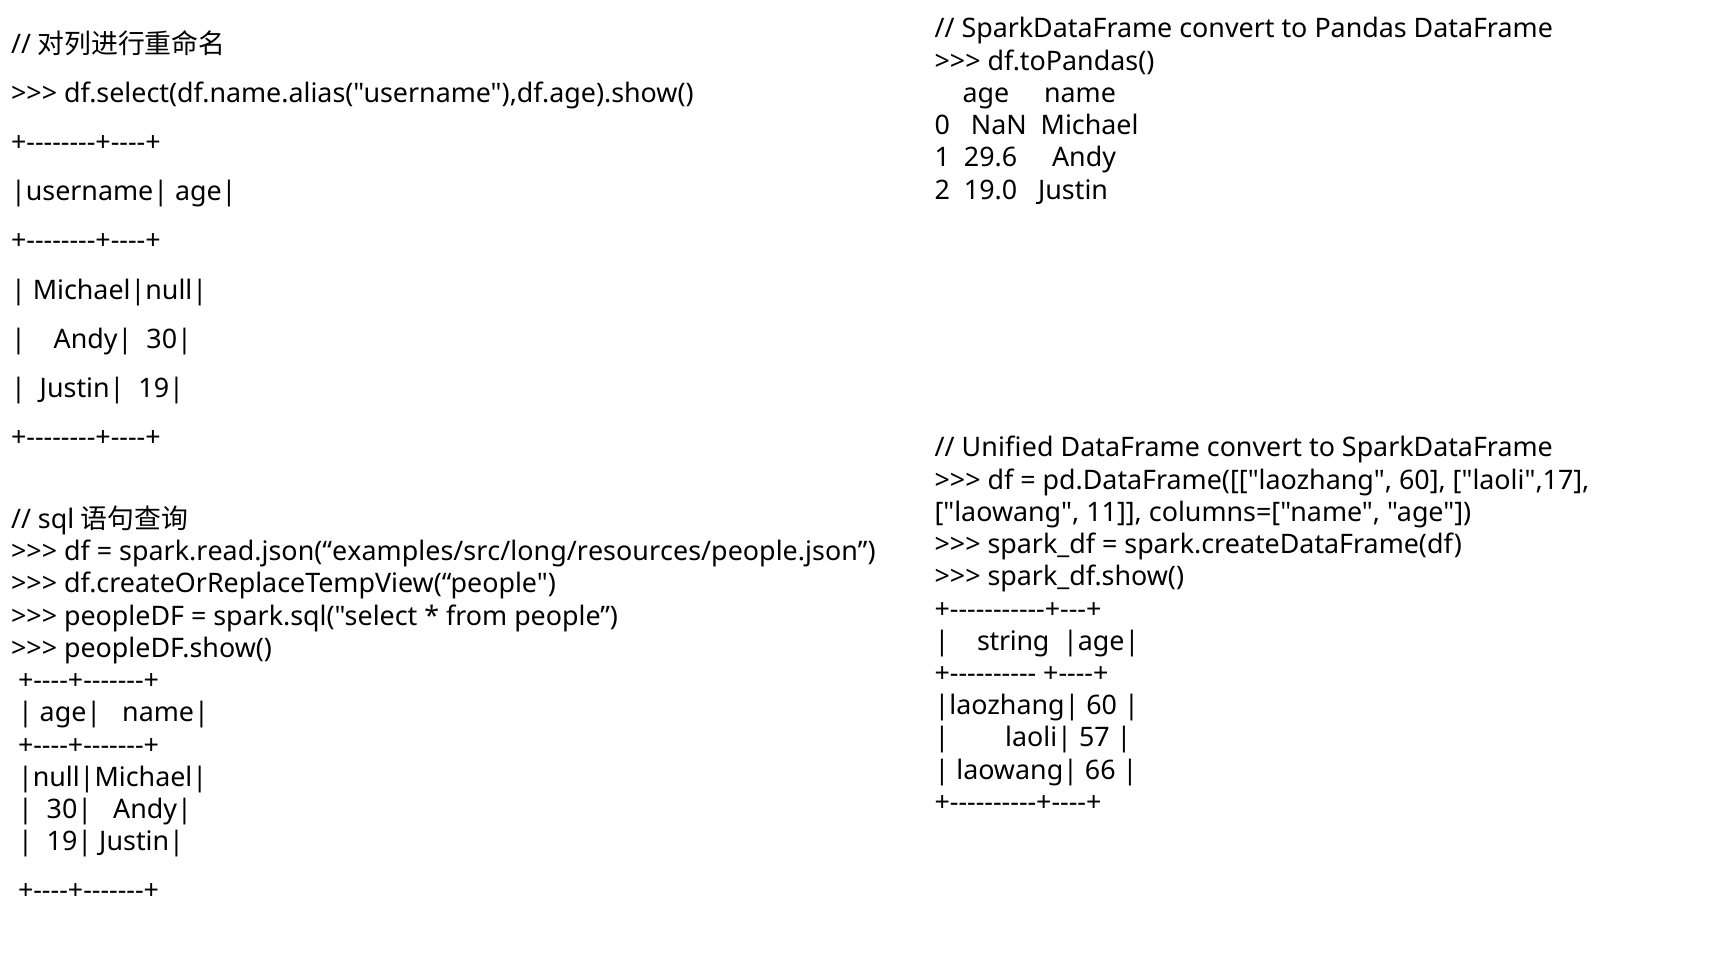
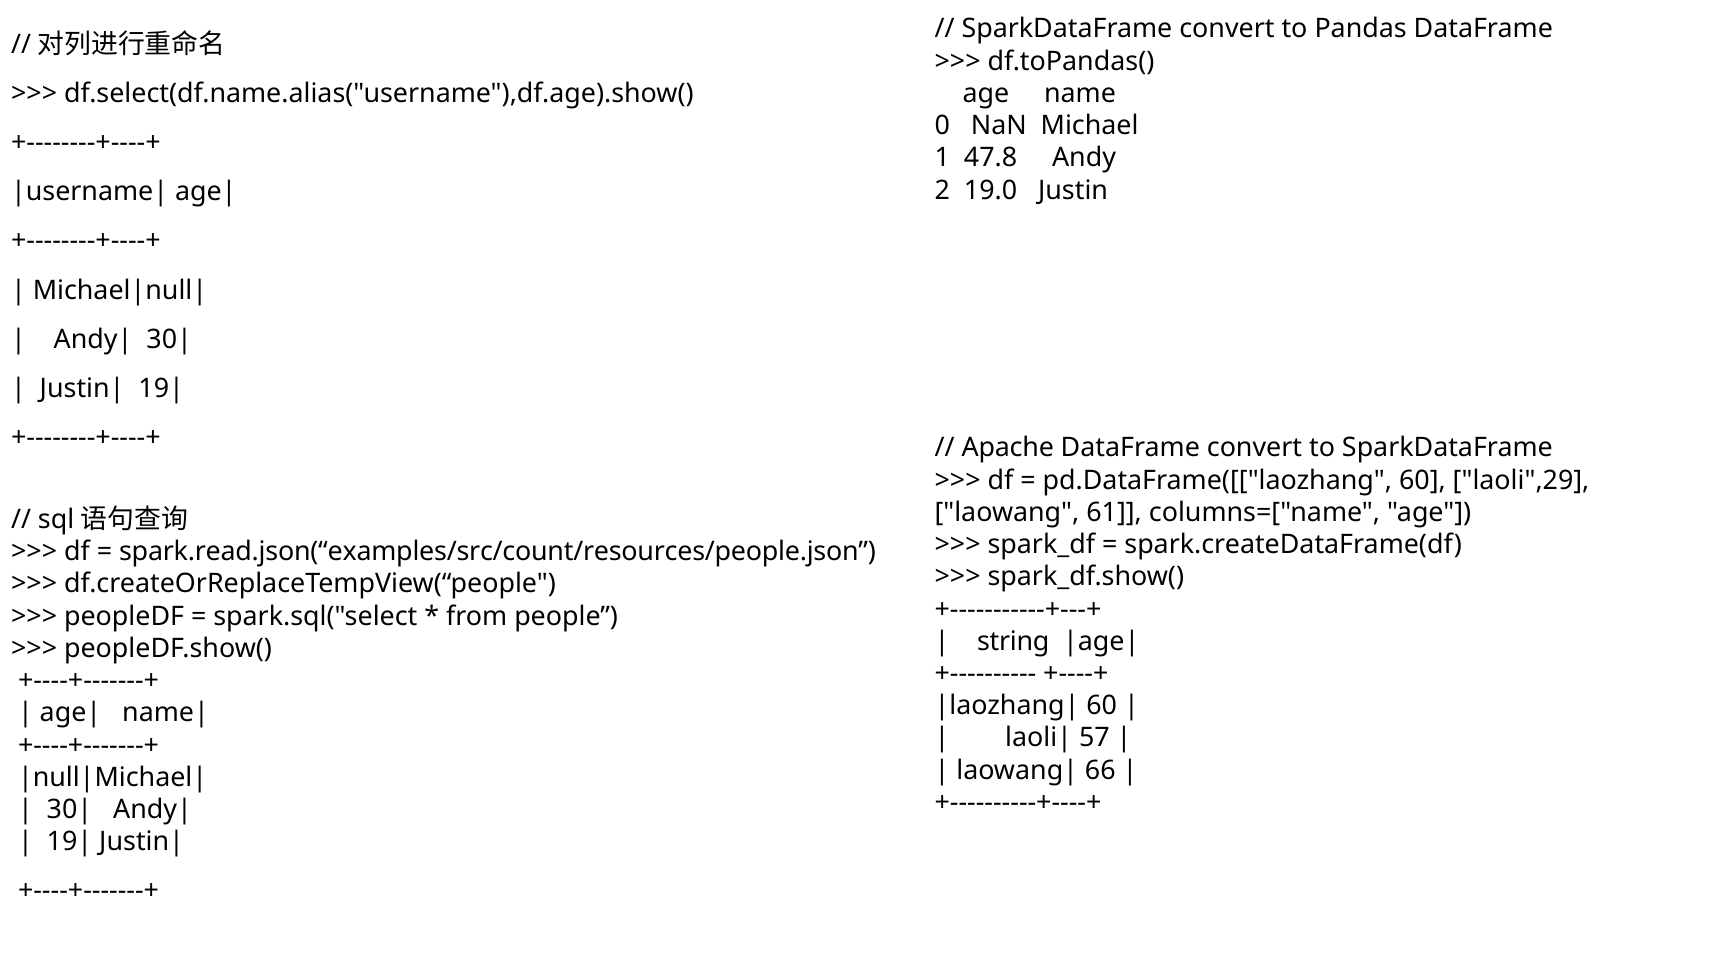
29.6: 29.6 -> 47.8
Unified: Unified -> Apache
laoli",17: laoli",17 -> laoli",29
11: 11 -> 61
spark.read.json(“examples/src/long/resources/people.json: spark.read.json(“examples/src/long/resources/people.json -> spark.read.json(“examples/src/count/resources/people.json
